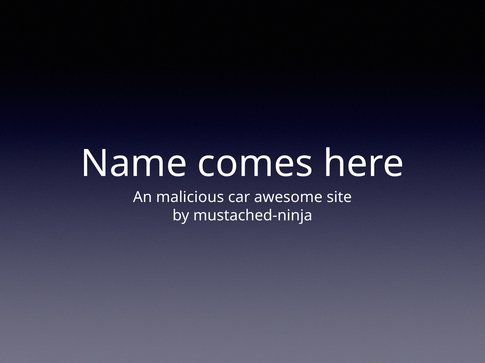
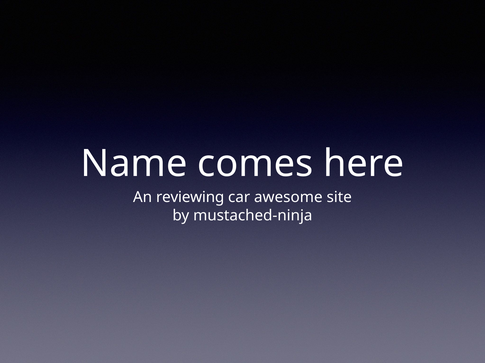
malicious: malicious -> reviewing
